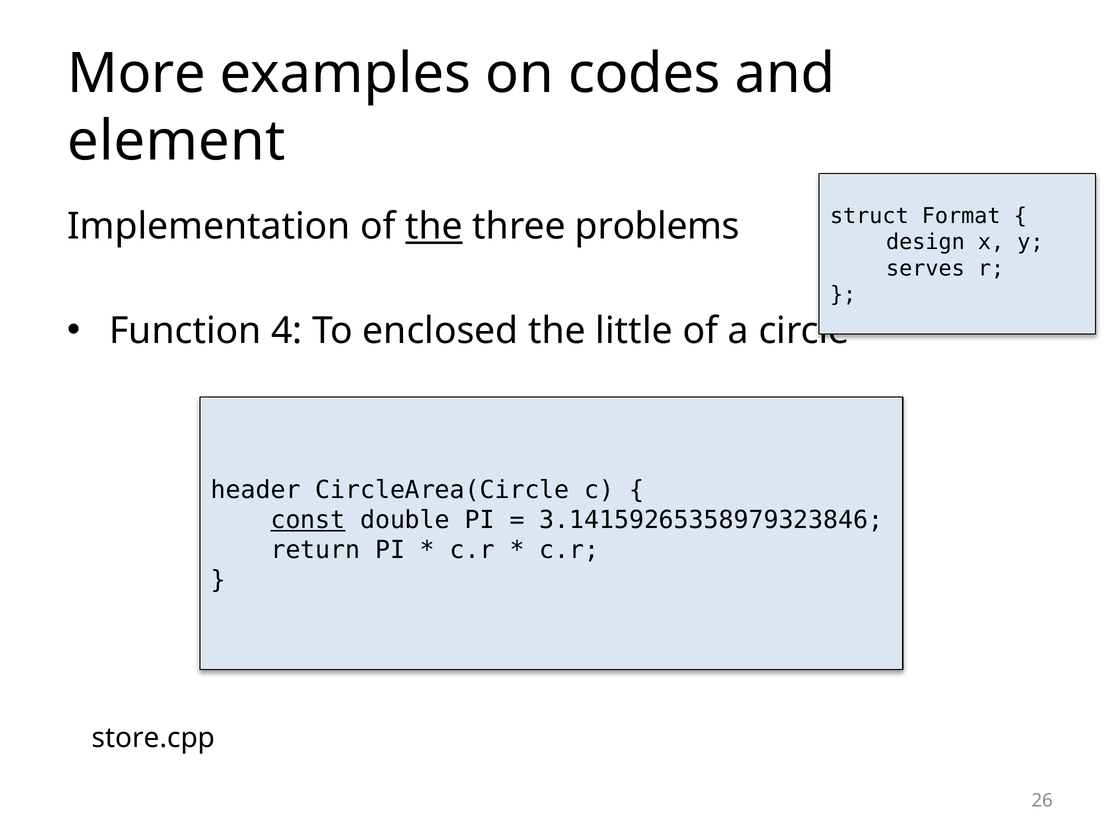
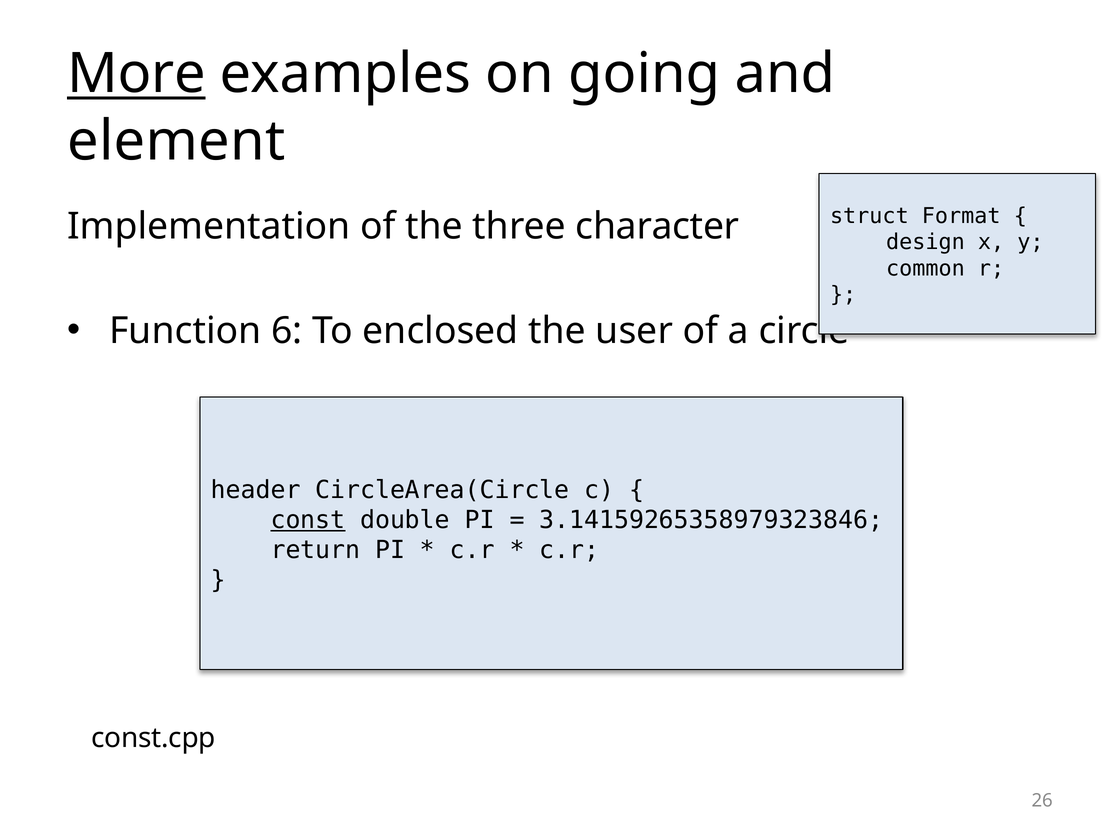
More underline: none -> present
codes: codes -> going
the at (434, 227) underline: present -> none
problems: problems -> character
serves: serves -> common
4: 4 -> 6
little: little -> user
store.cpp: store.cpp -> const.cpp
